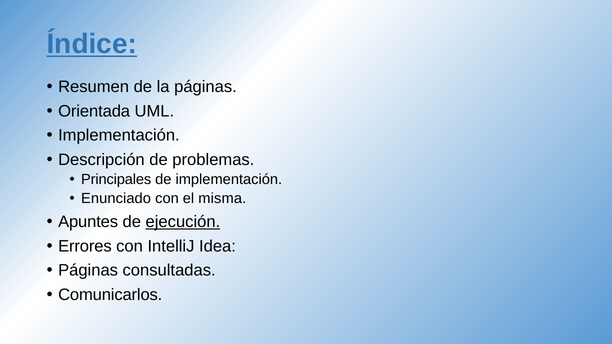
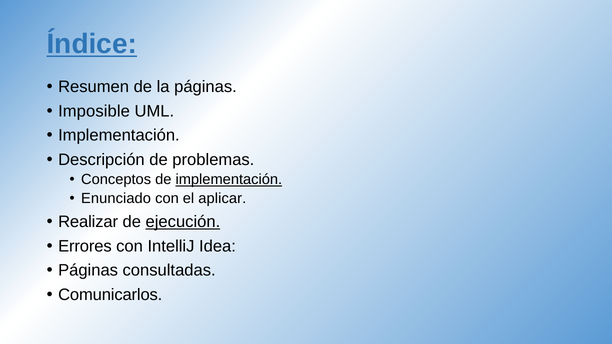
Orientada: Orientada -> Imposible
Principales: Principales -> Conceptos
implementación at (229, 180) underline: none -> present
misma: misma -> aplicar
Apuntes: Apuntes -> Realizar
